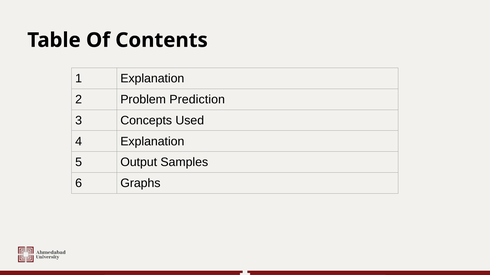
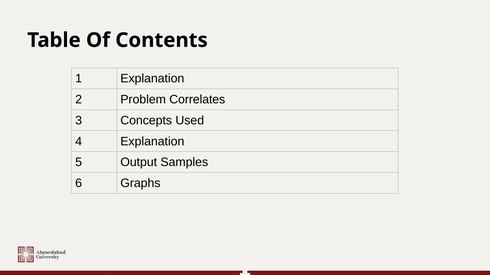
Prediction: Prediction -> Correlates
